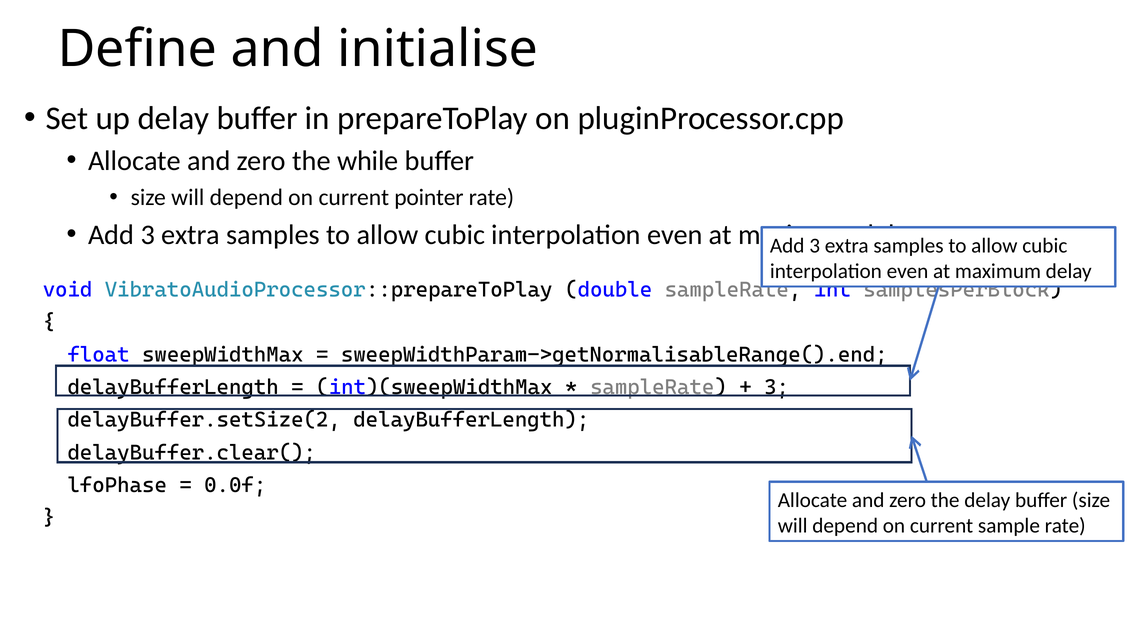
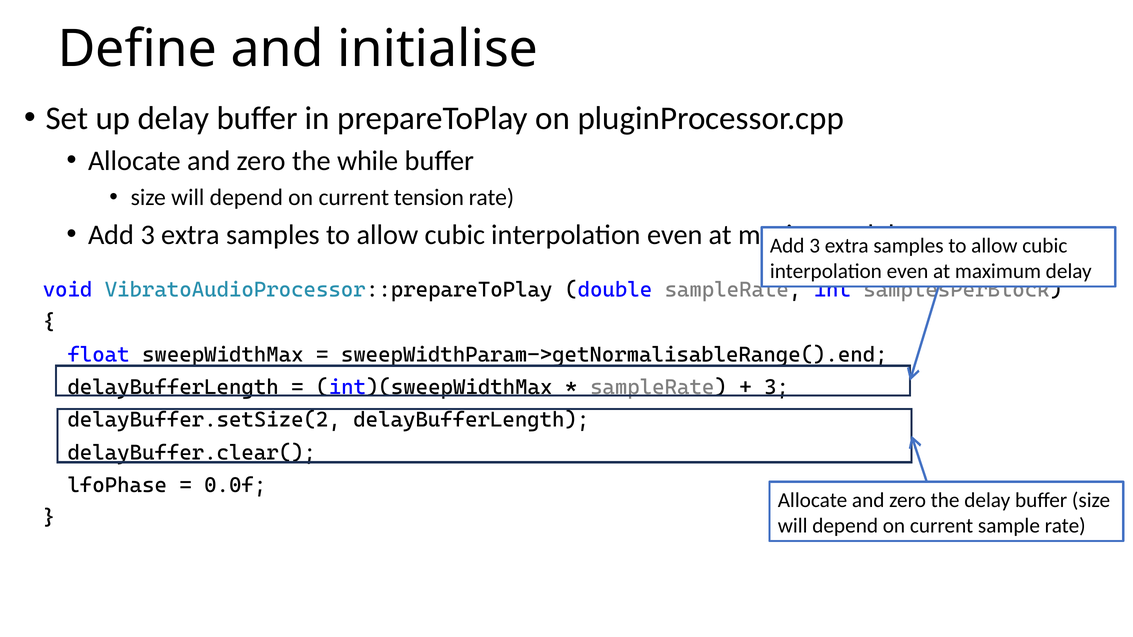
pointer: pointer -> tension
